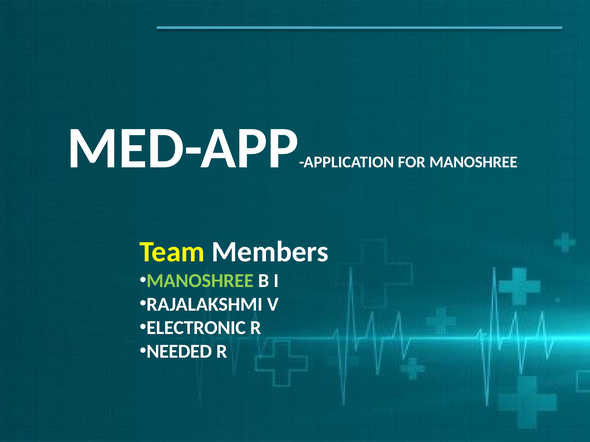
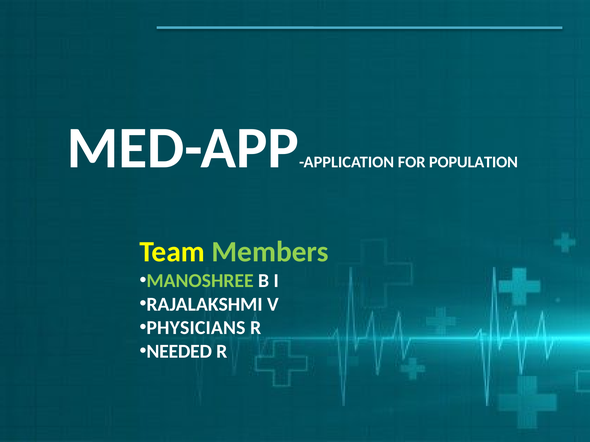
FOR MANOSHREE: MANOSHREE -> POPULATION
Members colour: white -> light green
ELECTRONIC: ELECTRONIC -> PHYSICIANS
